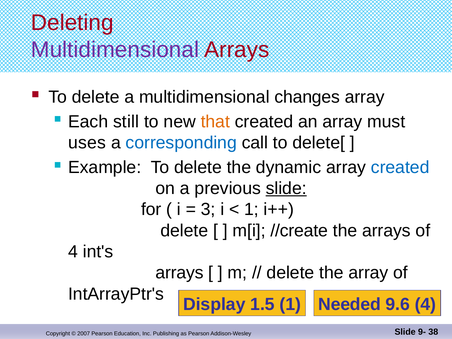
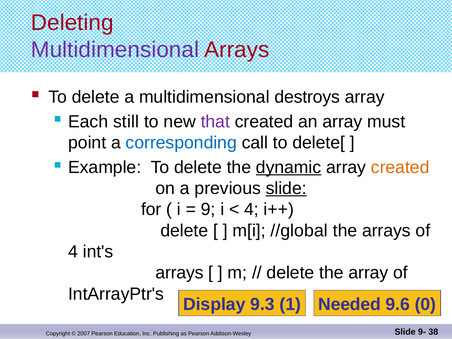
changes: changes -> destroys
that colour: orange -> purple
uses: uses -> point
dynamic underline: none -> present
created at (400, 167) colour: blue -> orange
3: 3 -> 9
1 at (252, 209): 1 -> 4
//create: //create -> //global
1.5: 1.5 -> 9.3
9.6 4: 4 -> 0
